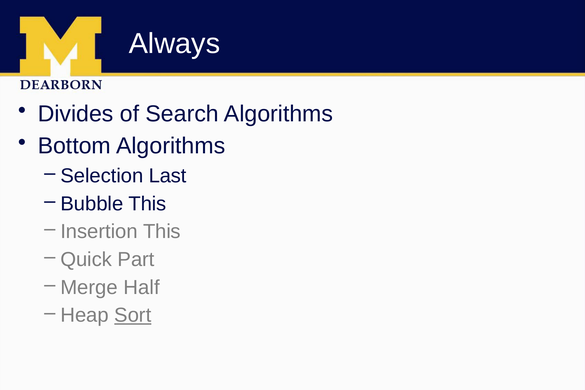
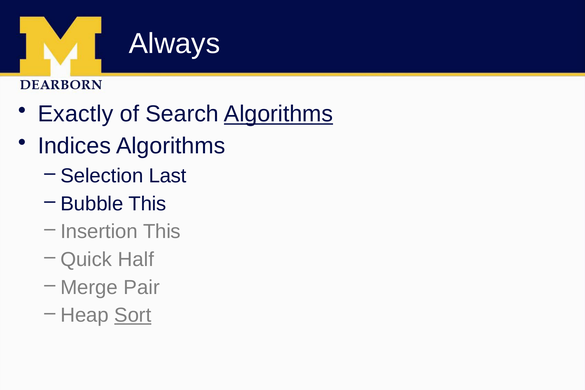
Divides: Divides -> Exactly
Algorithms at (279, 114) underline: none -> present
Bottom: Bottom -> Indices
Part: Part -> Half
Half: Half -> Pair
